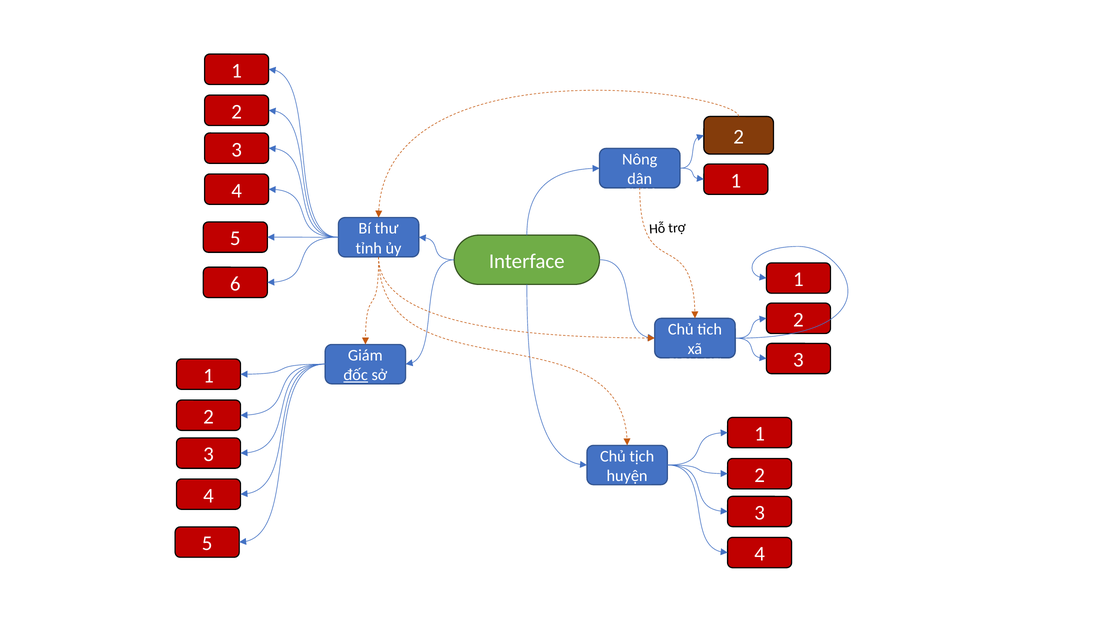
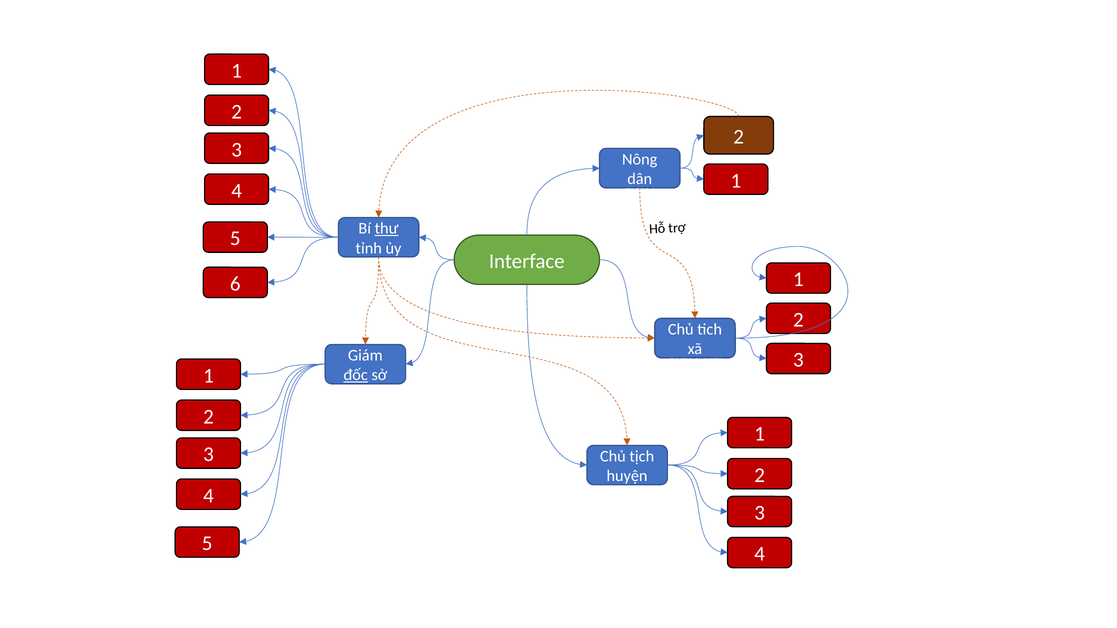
thư underline: none -> present
